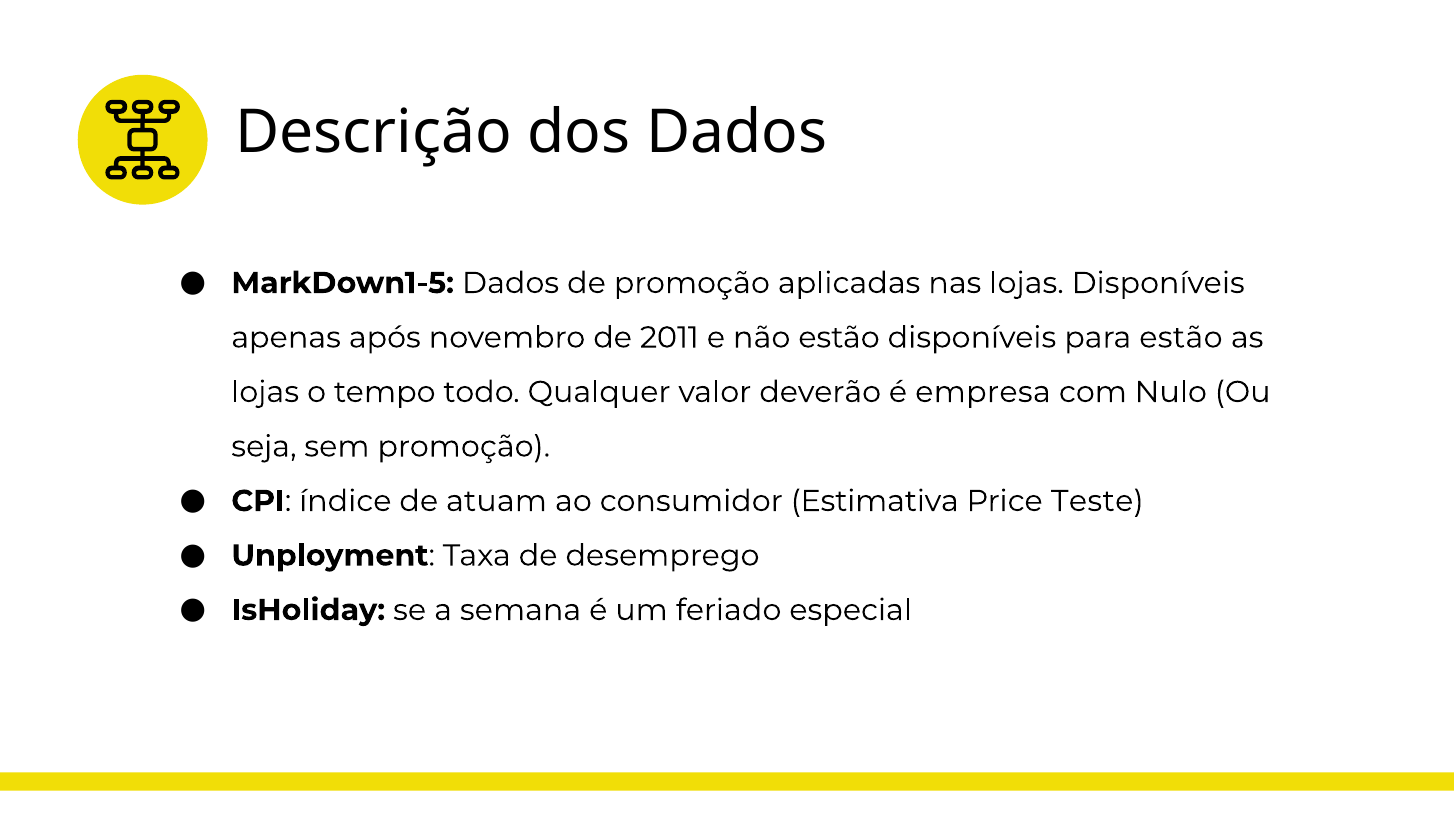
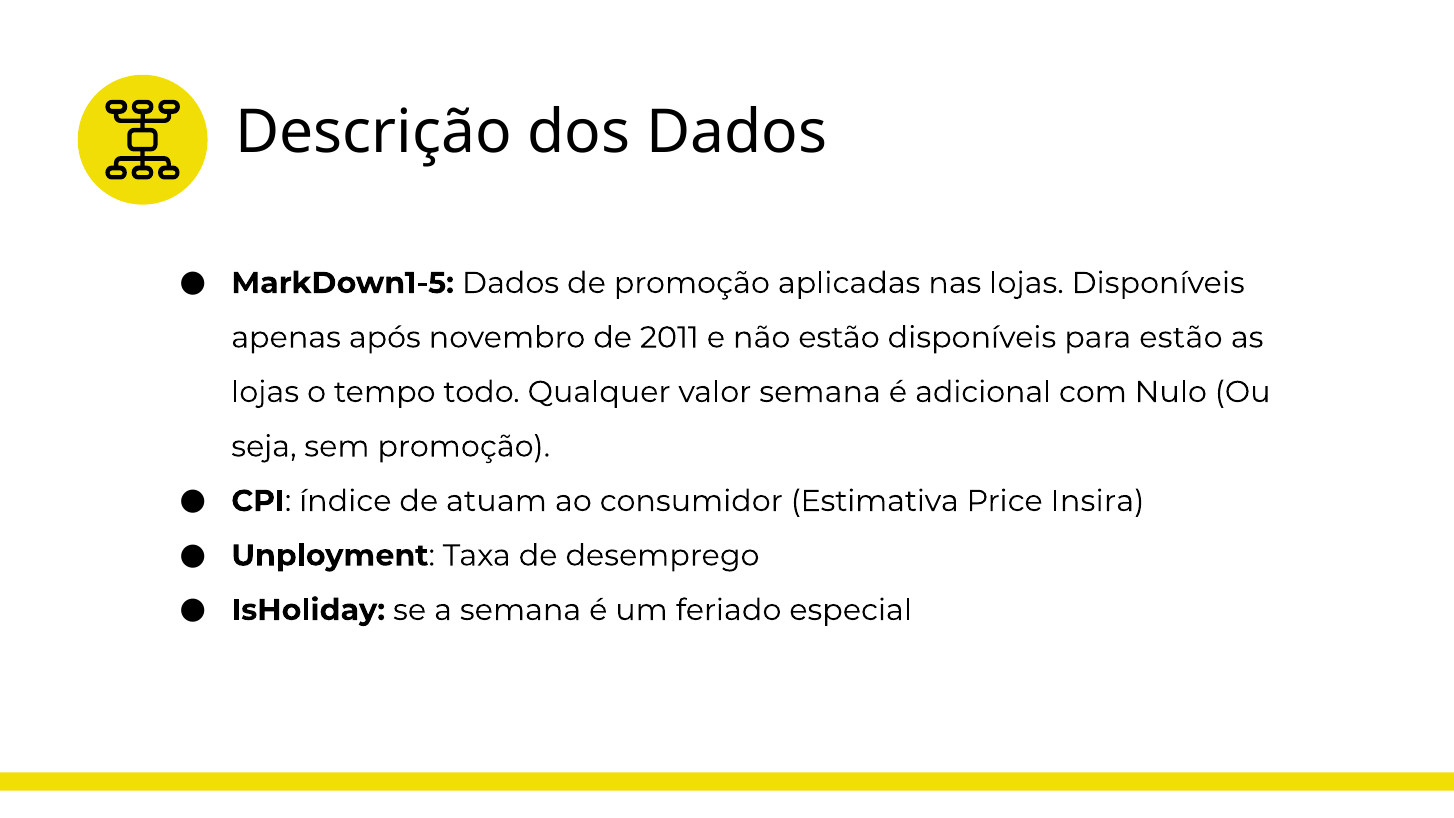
valor deverão: deverão -> semana
empresa: empresa -> adicional
Teste: Teste -> Insira
